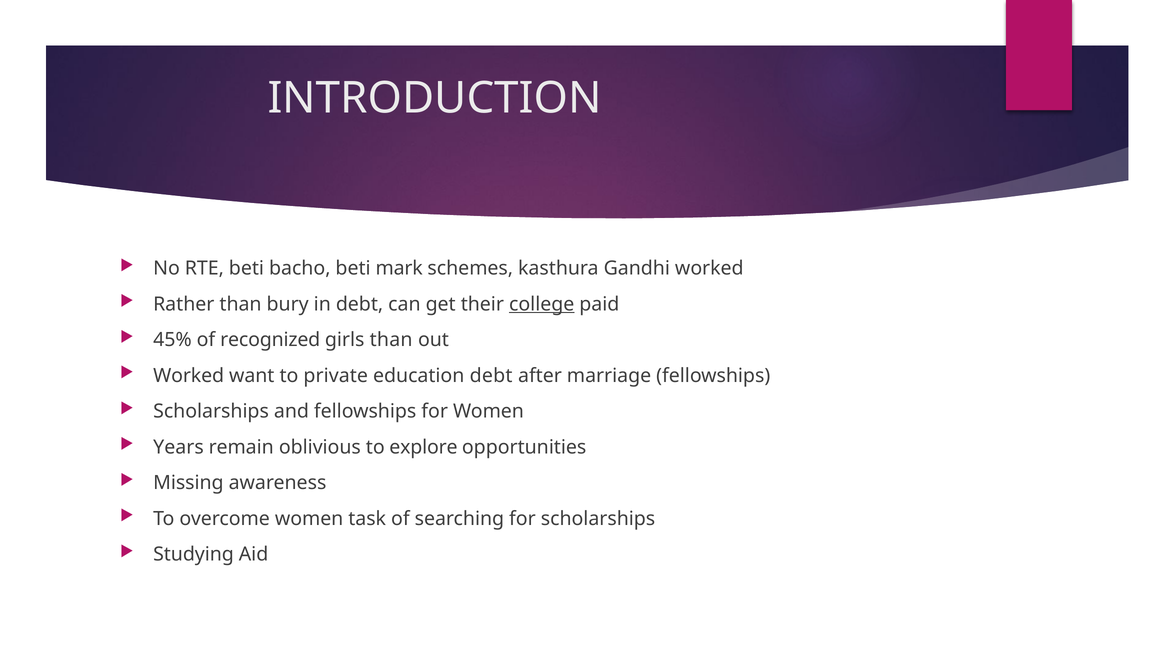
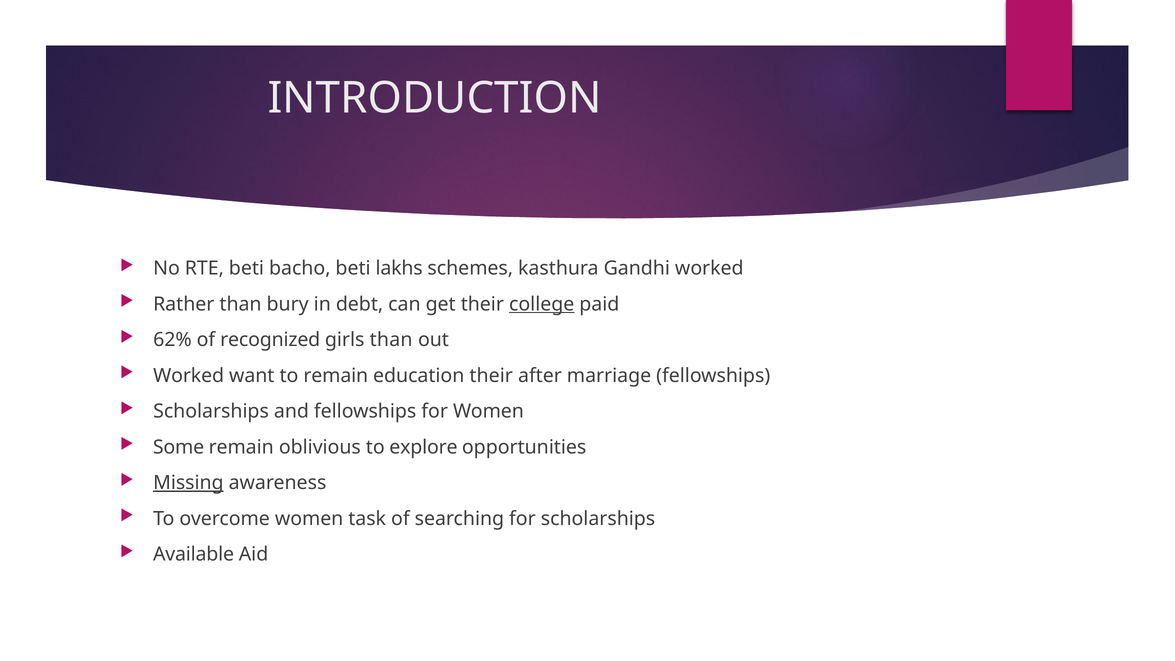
mark: mark -> lakhs
45%: 45% -> 62%
to private: private -> remain
education debt: debt -> their
Years: Years -> Some
Missing underline: none -> present
Studying: Studying -> Available
